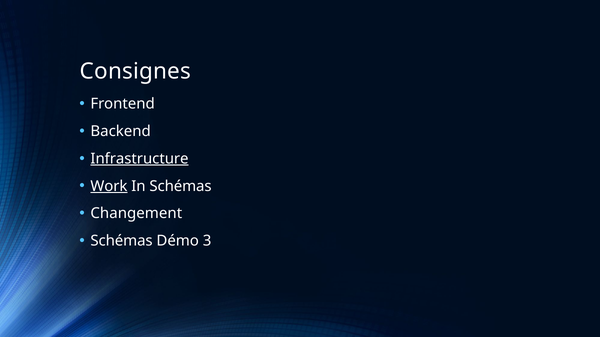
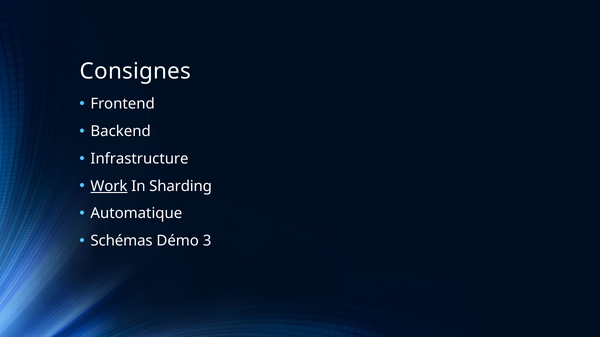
Infrastructure underline: present -> none
In Schémas: Schémas -> Sharding
Changement: Changement -> Automatique
